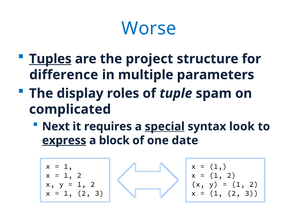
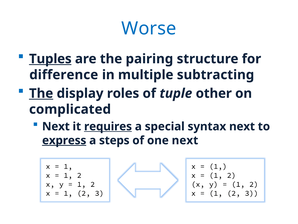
project: project -> pairing
parameters: parameters -> subtracting
The at (41, 93) underline: none -> present
spam: spam -> other
requires underline: none -> present
special underline: present -> none
syntax look: look -> next
block: block -> steps
one date: date -> next
